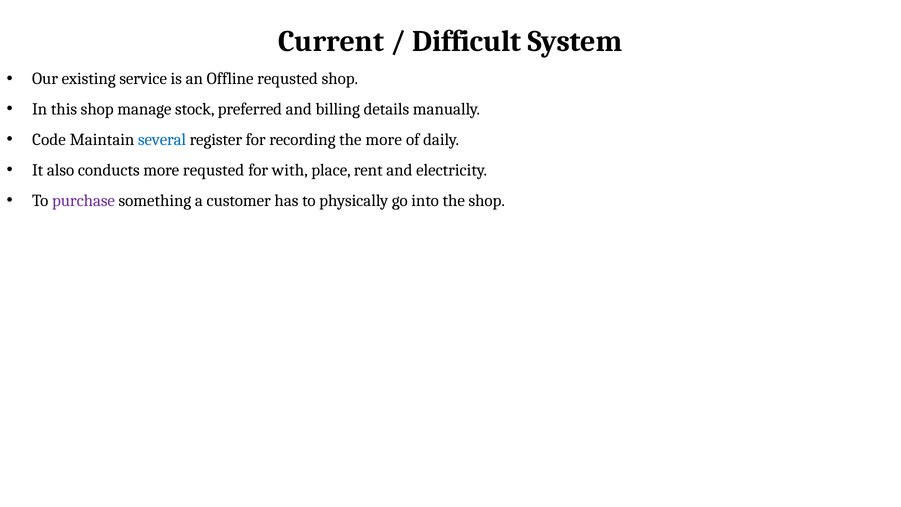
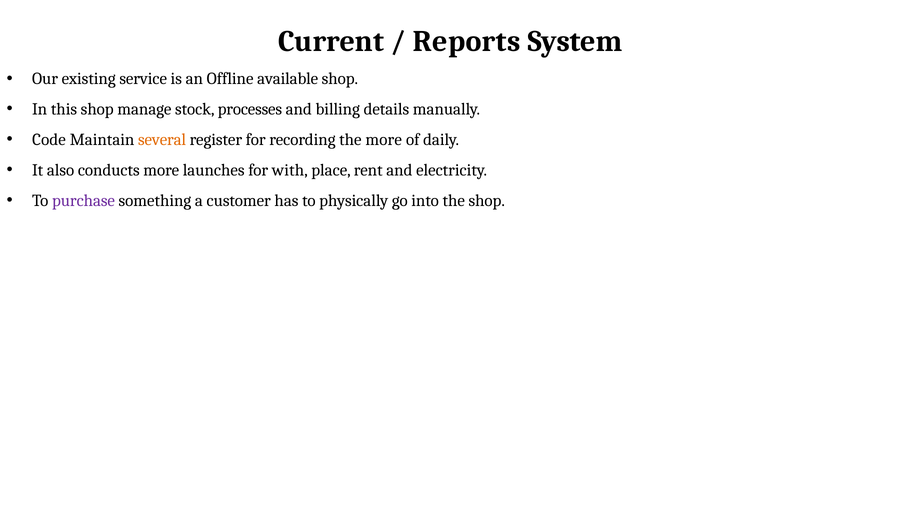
Difficult: Difficult -> Reports
Offline requsted: requsted -> available
preferred: preferred -> processes
several colour: blue -> orange
more requsted: requsted -> launches
